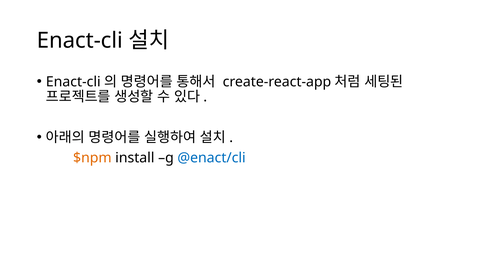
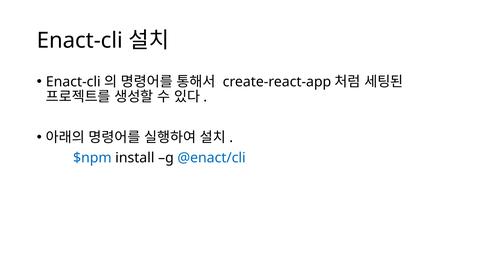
$npm colour: orange -> blue
